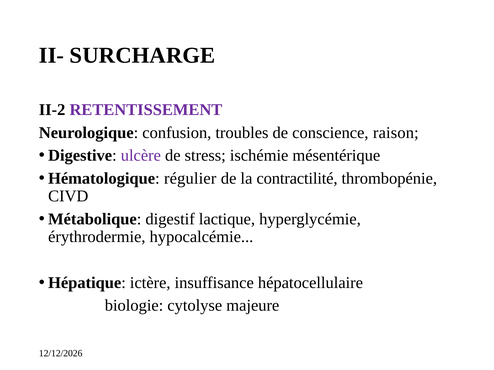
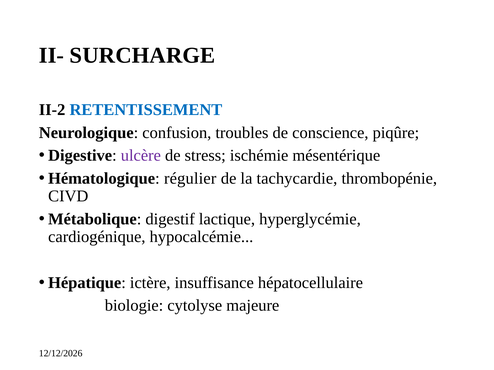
RETENTISSEMENT colour: purple -> blue
raison: raison -> piqûre
contractilité: contractilité -> tachycardie
érythrodermie: érythrodermie -> cardiogénique
